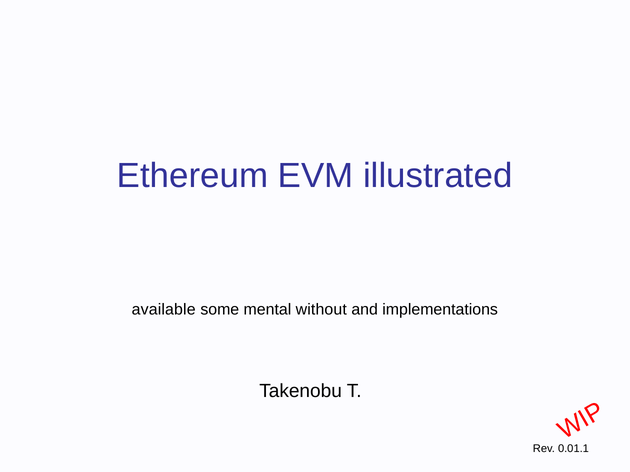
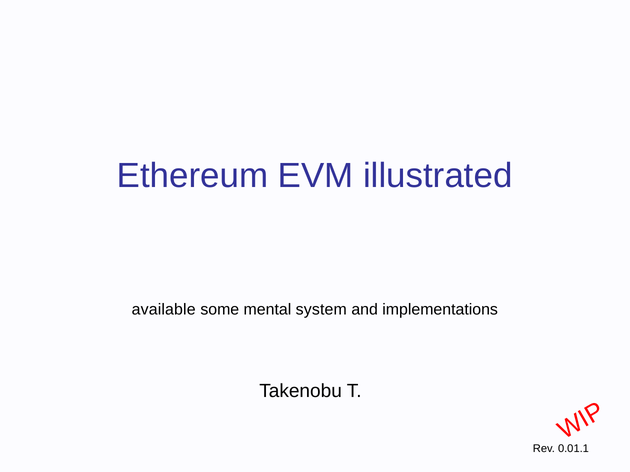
without: without -> system
